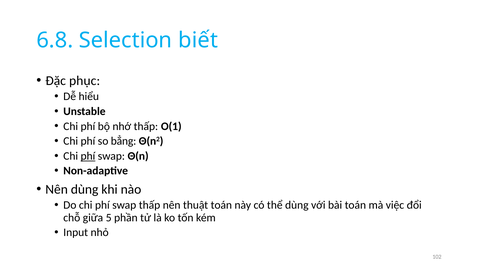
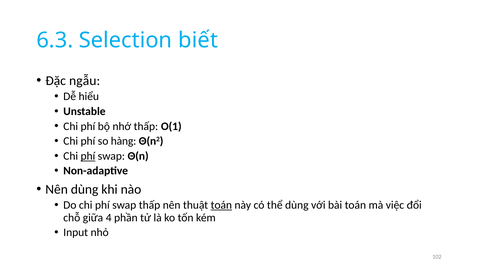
6.8: 6.8 -> 6.3
phục: phục -> ngẫu
bẳng: bẳng -> hàng
toán at (221, 205) underline: none -> present
5: 5 -> 4
